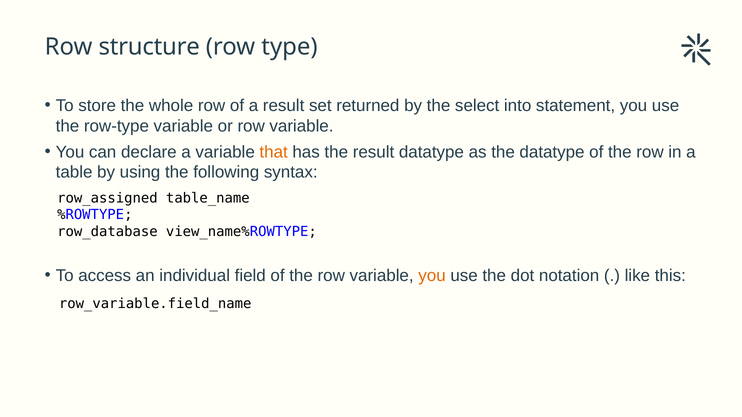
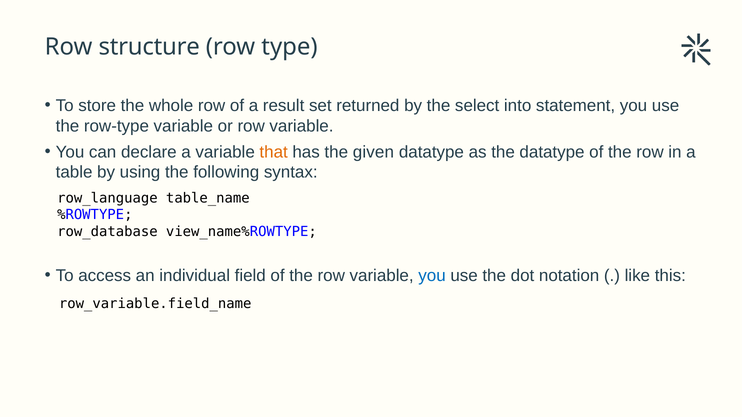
the result: result -> given
row_assigned: row_assigned -> row_language
you at (432, 276) colour: orange -> blue
